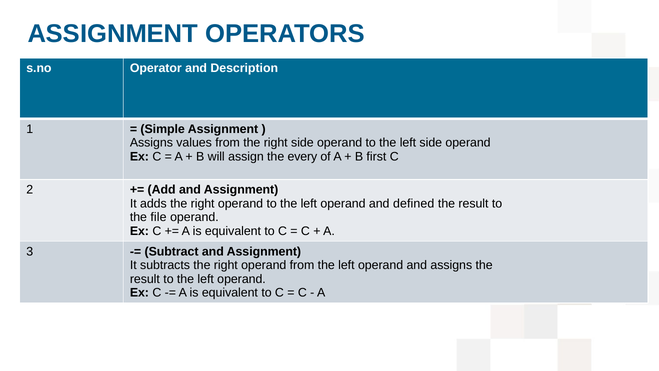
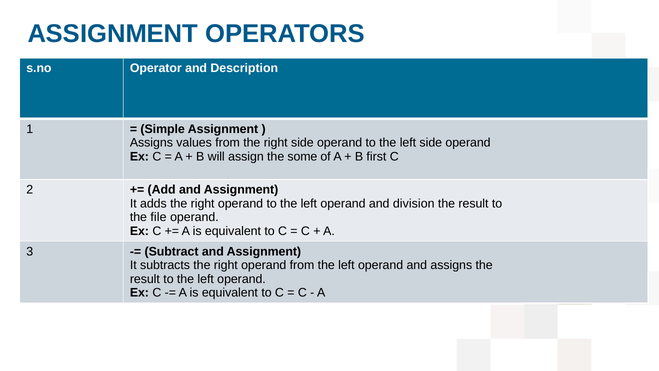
every: every -> some
defined: defined -> division
